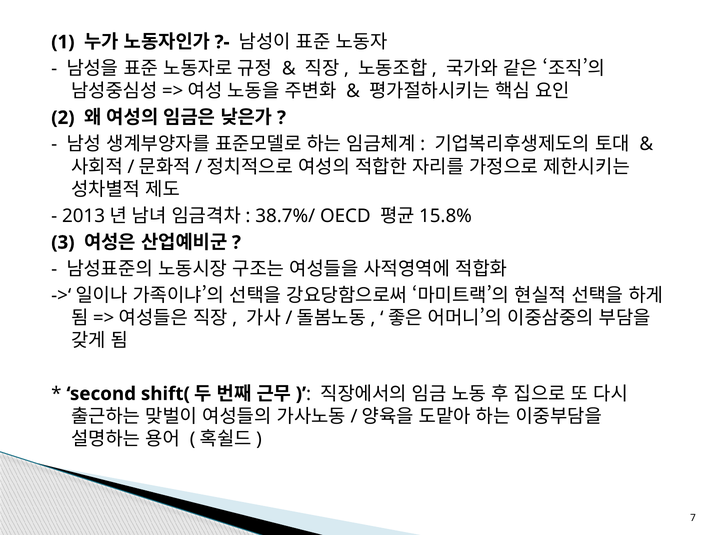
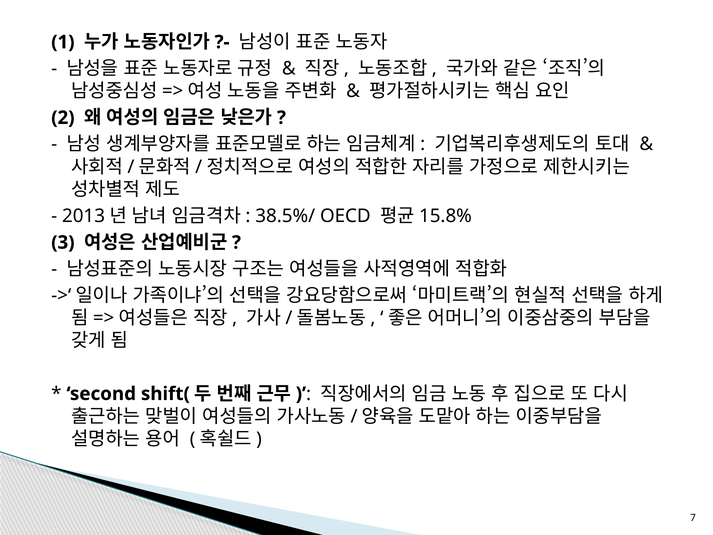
38.7%/: 38.7%/ -> 38.5%/
